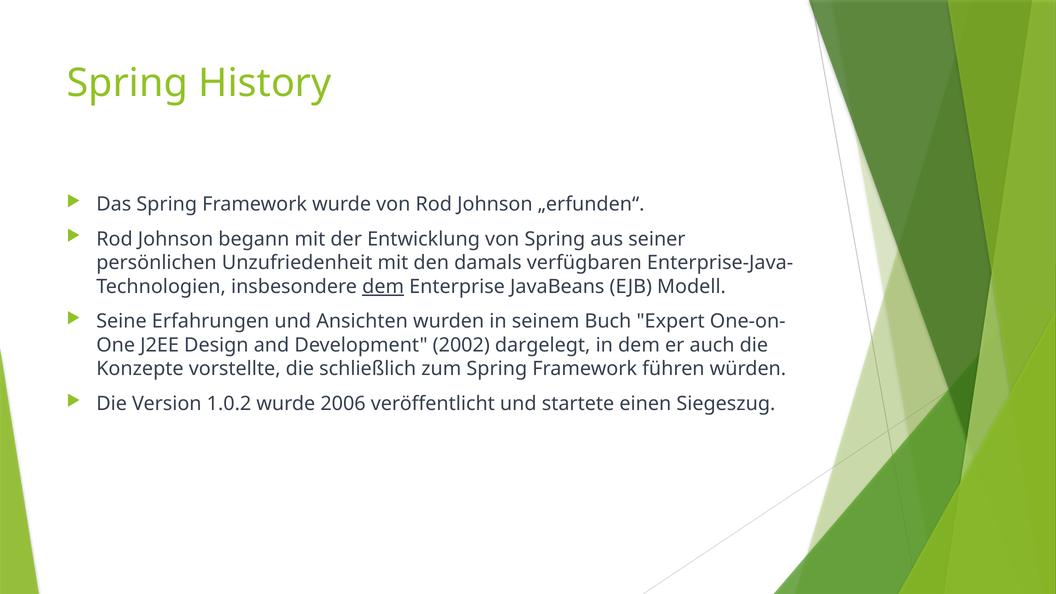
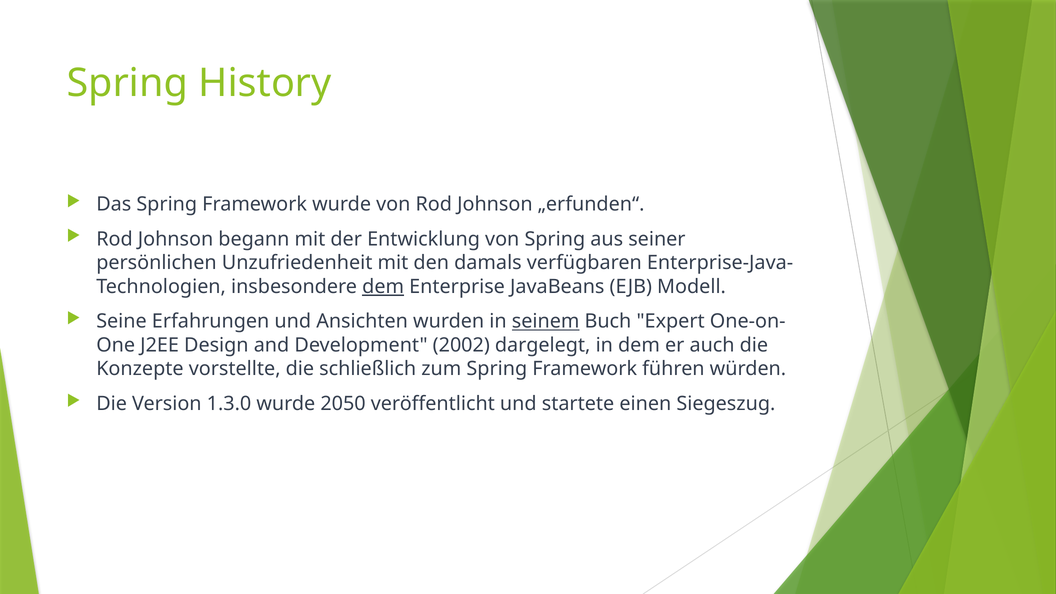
seinem underline: none -> present
1.0.2: 1.0.2 -> 1.3.0
2006: 2006 -> 2050
